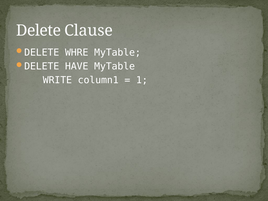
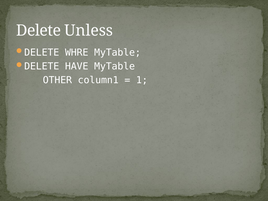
Clause: Clause -> Unless
WRITE: WRITE -> OTHER
